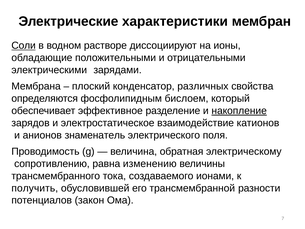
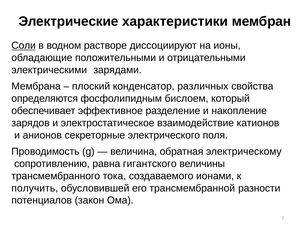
накопление underline: present -> none
знаменатель: знаменатель -> секреторные
изменению: изменению -> гигантского
